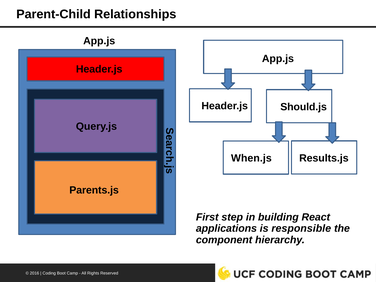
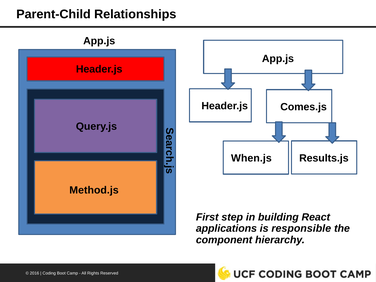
Should.js: Should.js -> Comes.js
Parents.js: Parents.js -> Method.js
